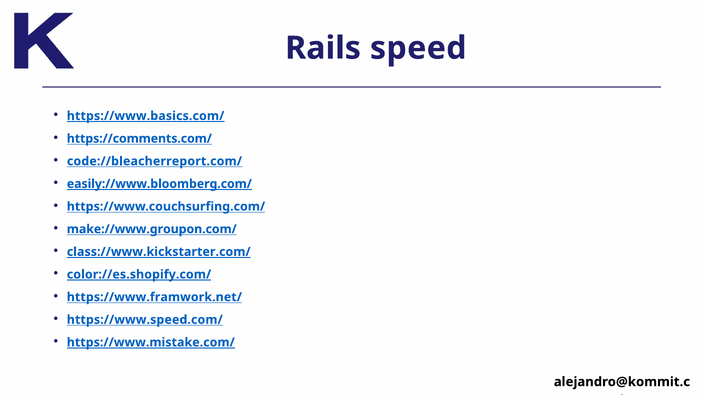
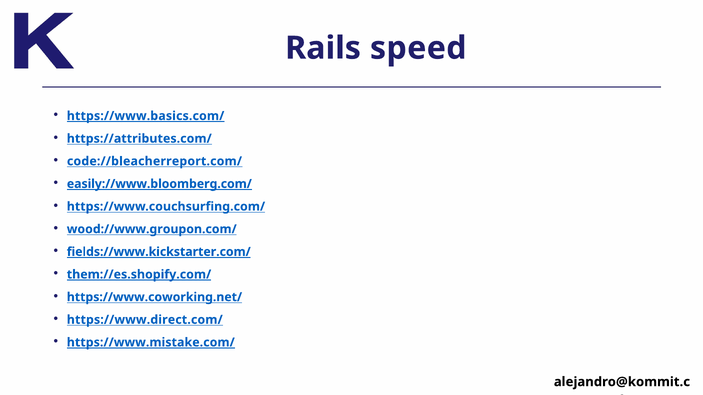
https://comments.com/: https://comments.com/ -> https://attributes.com/
make://www.groupon.com/: make://www.groupon.com/ -> wood://www.groupon.com/
class://www.kickstarter.com/: class://www.kickstarter.com/ -> fields://www.kickstarter.com/
color://es.shopify.com/: color://es.shopify.com/ -> them://es.shopify.com/
https://www.framwork.net/: https://www.framwork.net/ -> https://www.coworking.net/
https://www.speed.com/: https://www.speed.com/ -> https://www.direct.com/
